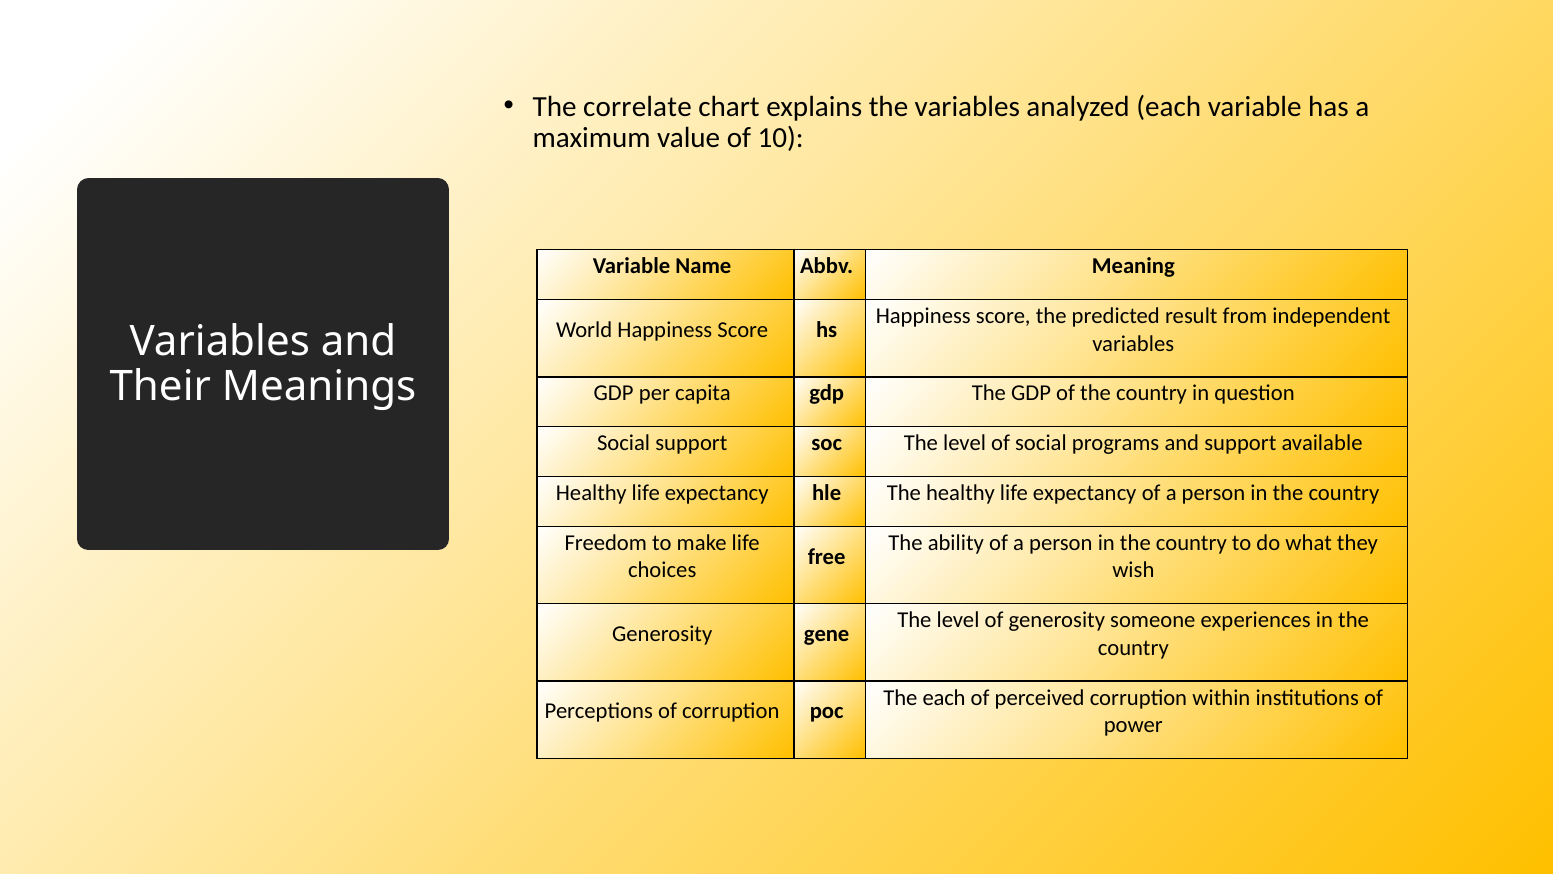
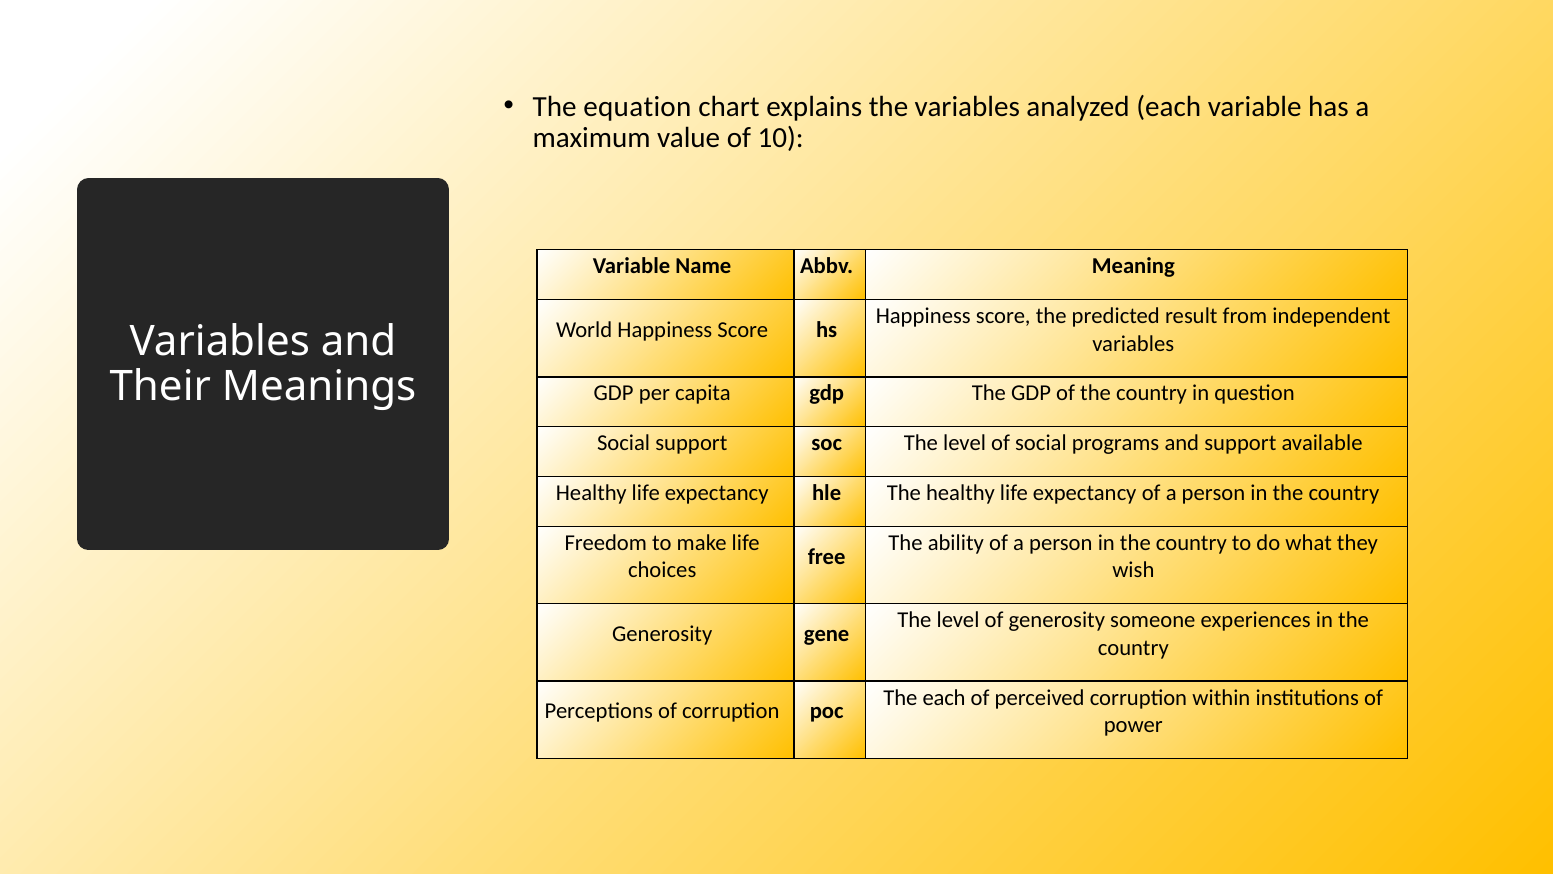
correlate: correlate -> equation
